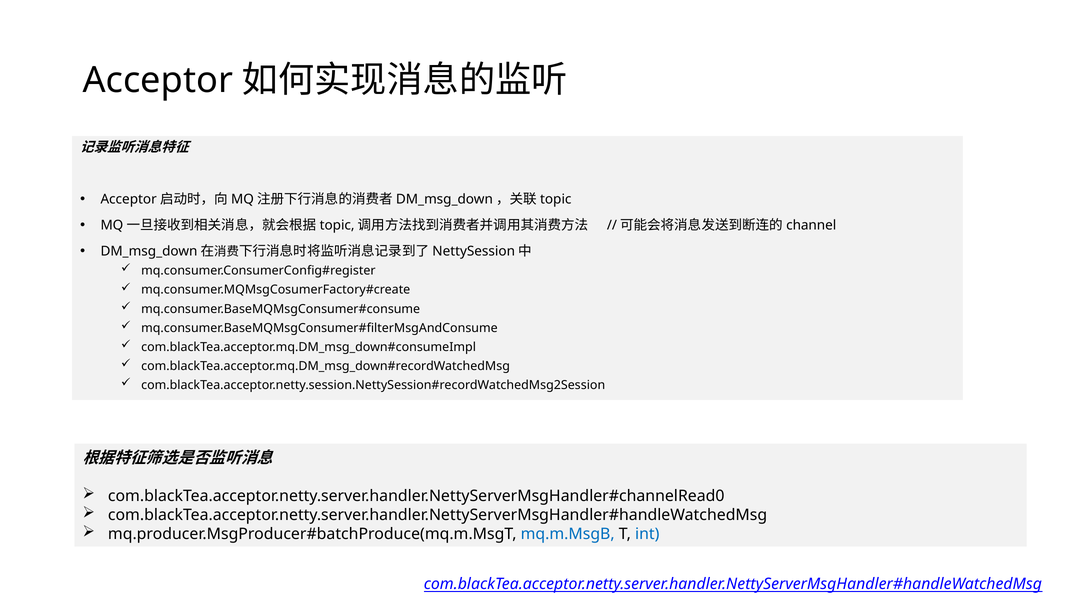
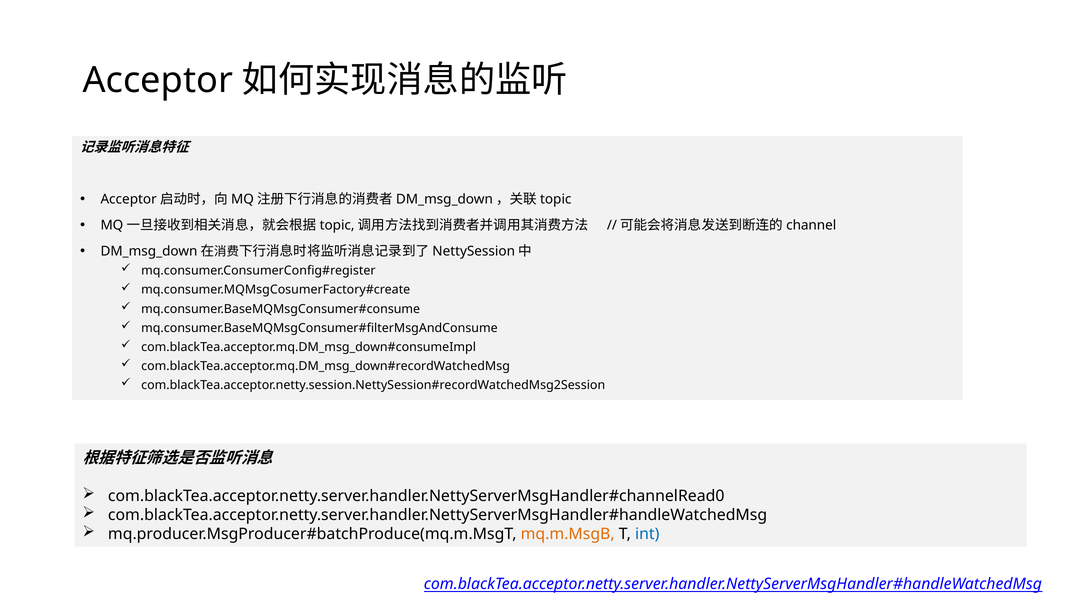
mq.m.MsgB colour: blue -> orange
